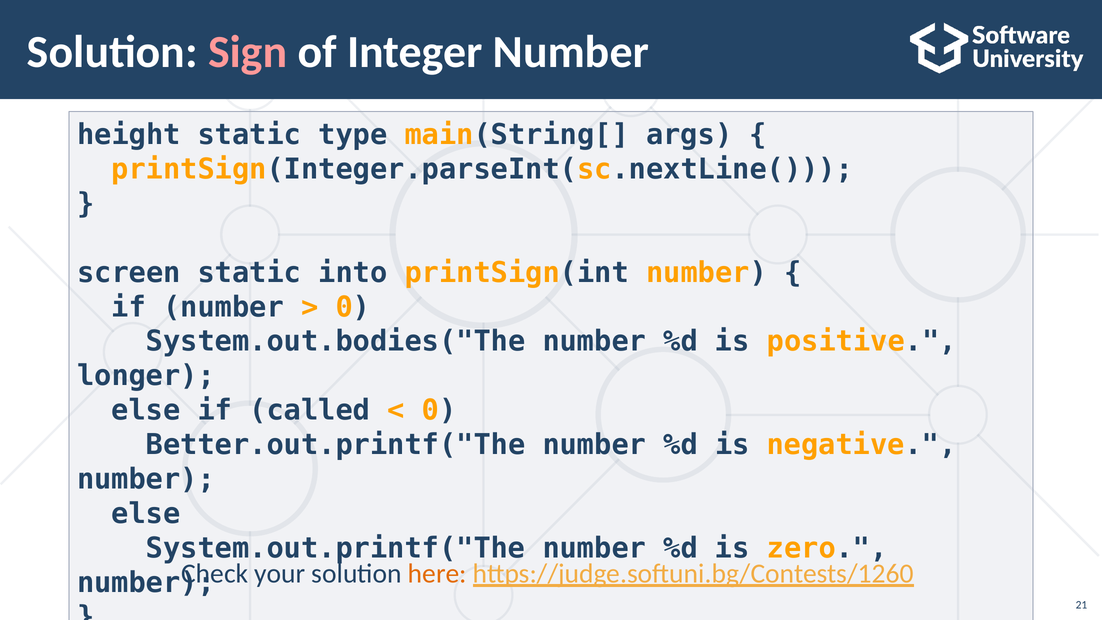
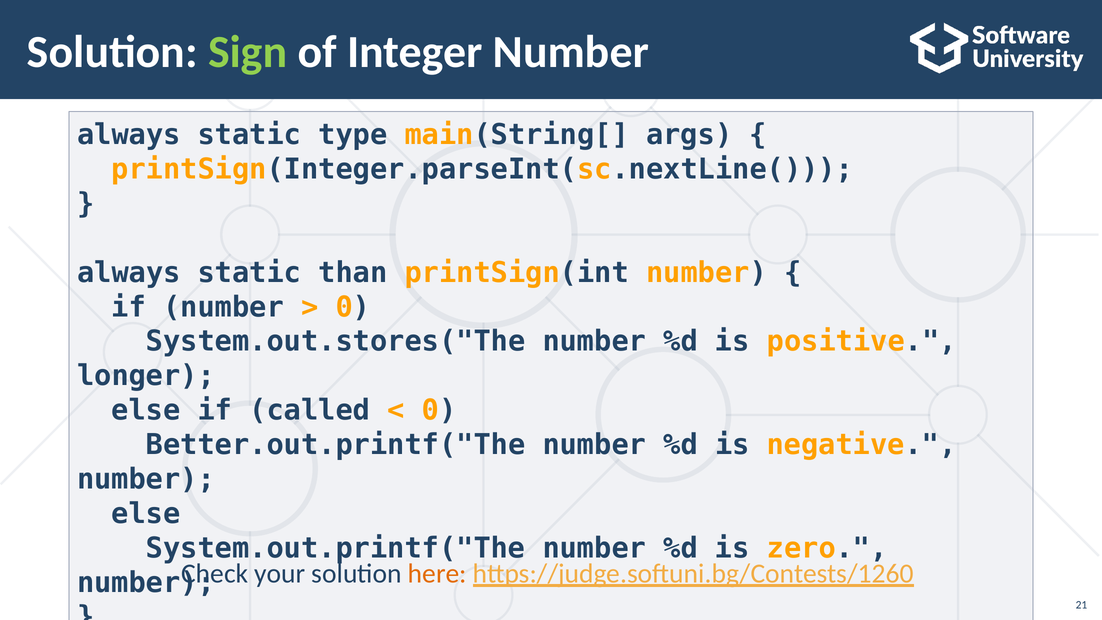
Sign colour: pink -> light green
height at (129, 135): height -> always
screen at (129, 273): screen -> always
into: into -> than
System.out.bodies("The: System.out.bodies("The -> System.out.stores("The
